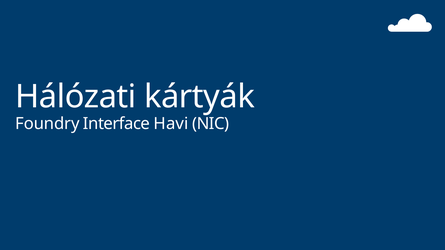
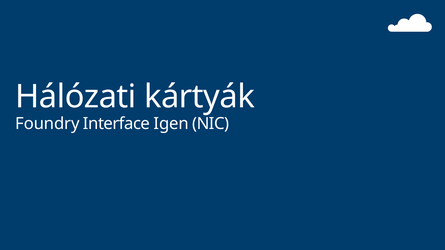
Havi: Havi -> Igen
